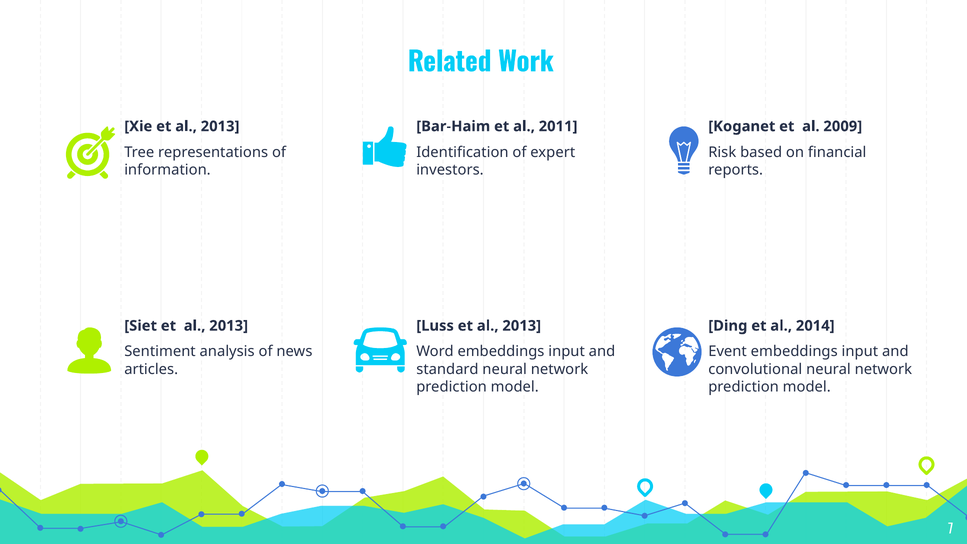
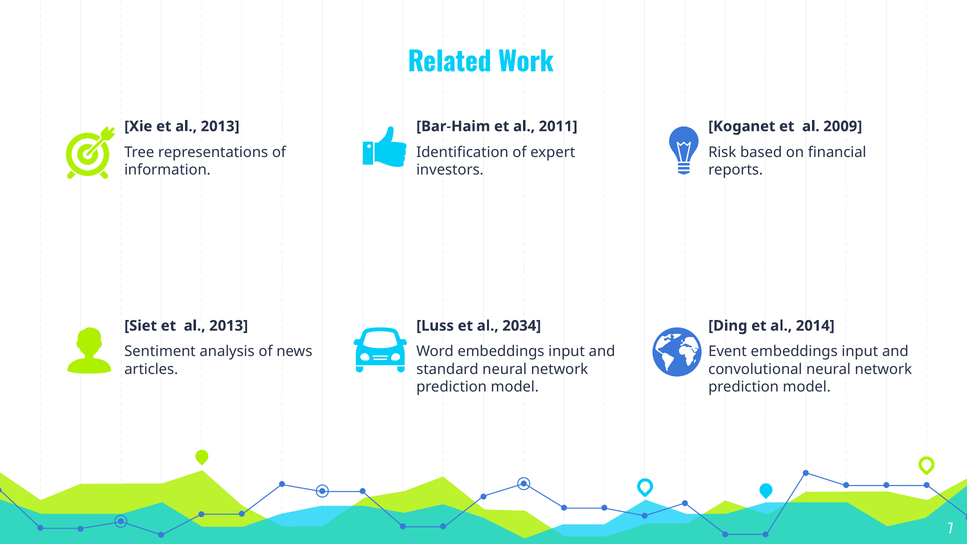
Luss et al 2013: 2013 -> 2034
